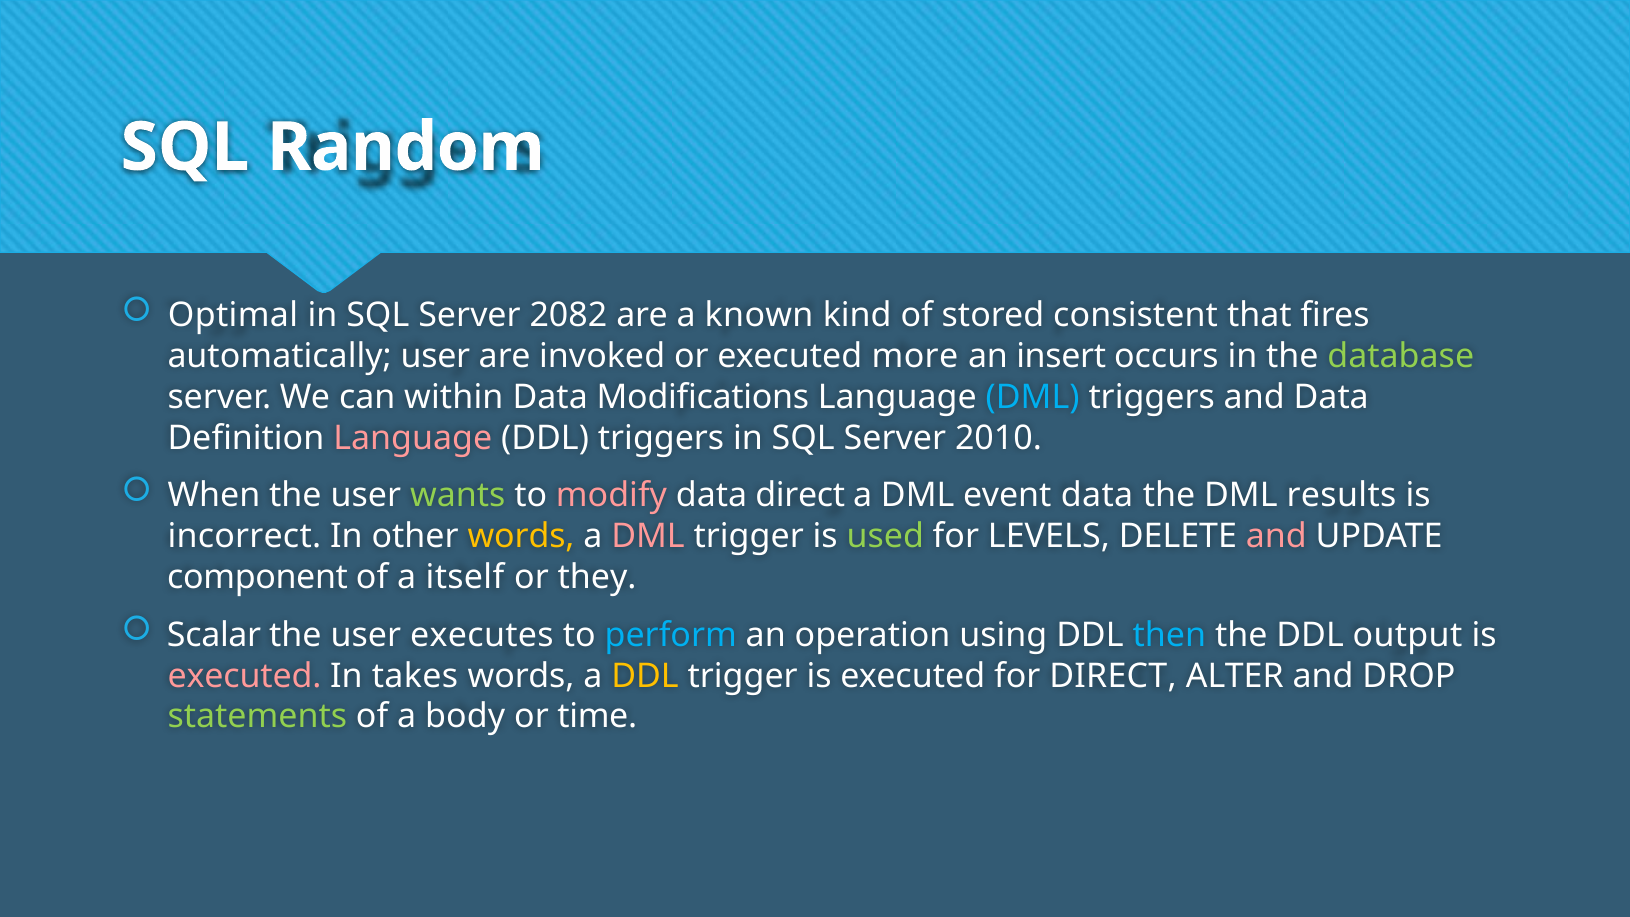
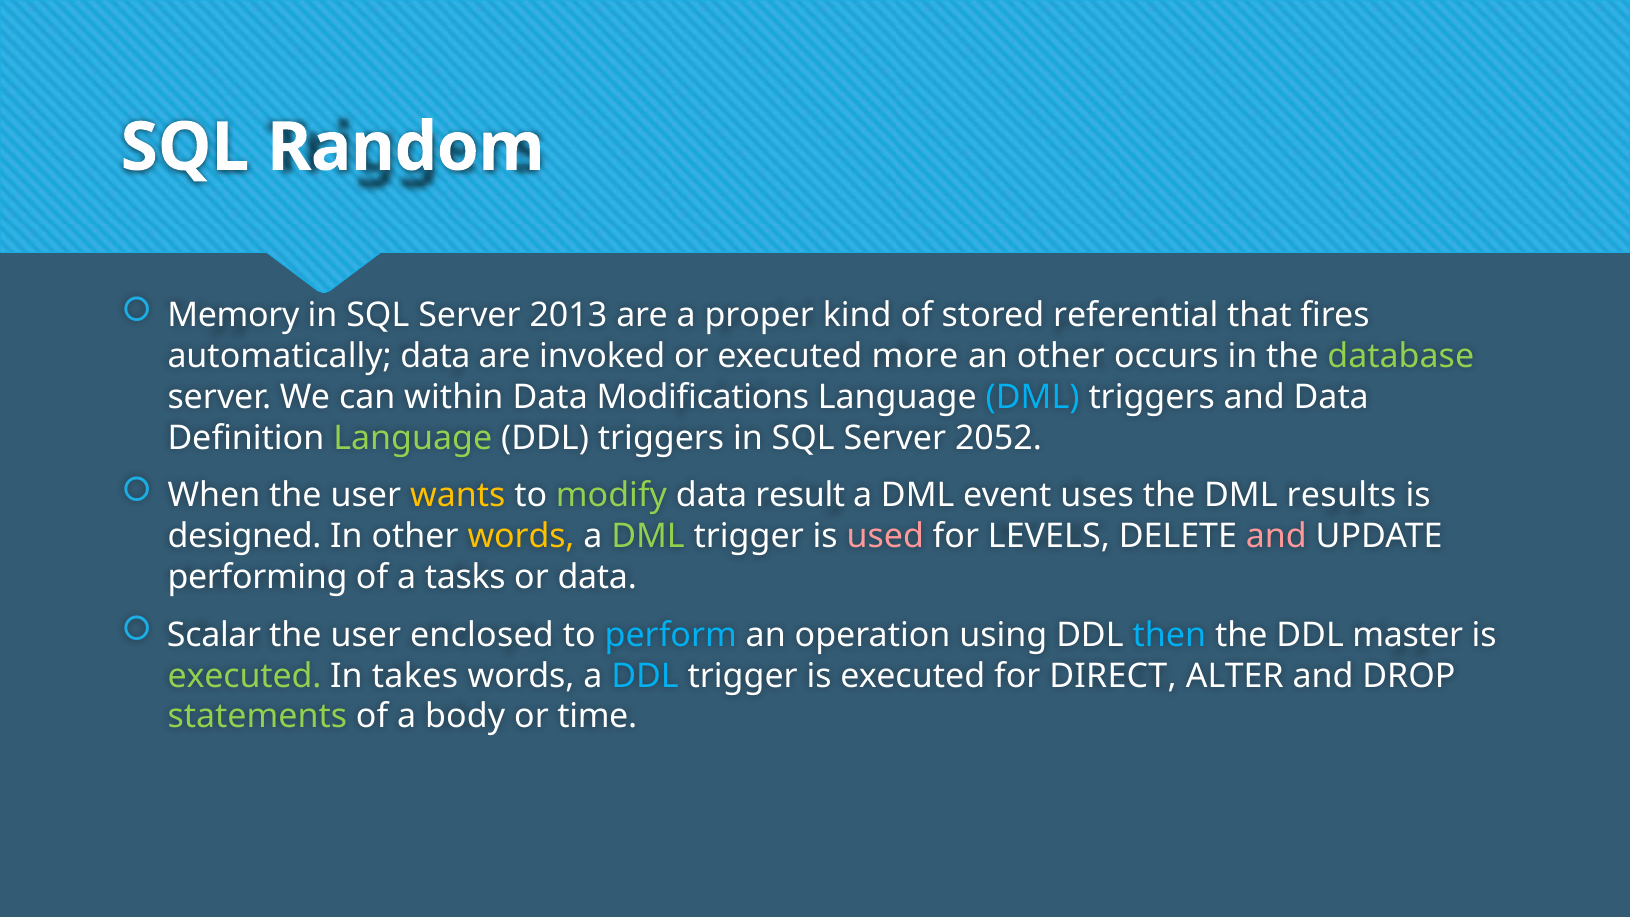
Optimal: Optimal -> Memory
2082: 2082 -> 2013
known: known -> proper
consistent: consistent -> referential
automatically user: user -> data
an insert: insert -> other
Language at (413, 438) colour: pink -> light green
2010: 2010 -> 2052
wants colour: light green -> yellow
modify colour: pink -> light green
data direct: direct -> result
event data: data -> uses
incorrect: incorrect -> designed
DML at (648, 536) colour: pink -> light green
used colour: light green -> pink
component: component -> performing
itself: itself -> tasks
or they: they -> data
executes: executes -> enclosed
output: output -> master
executed at (245, 676) colour: pink -> light green
DDL at (645, 676) colour: yellow -> light blue
